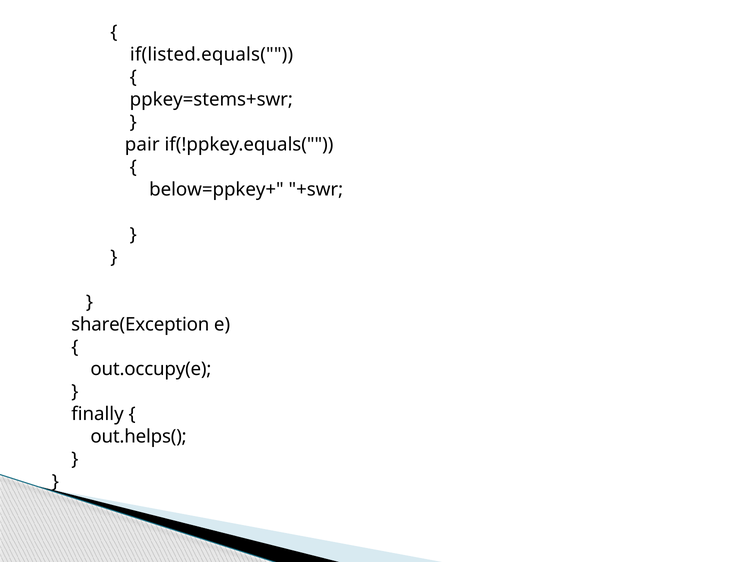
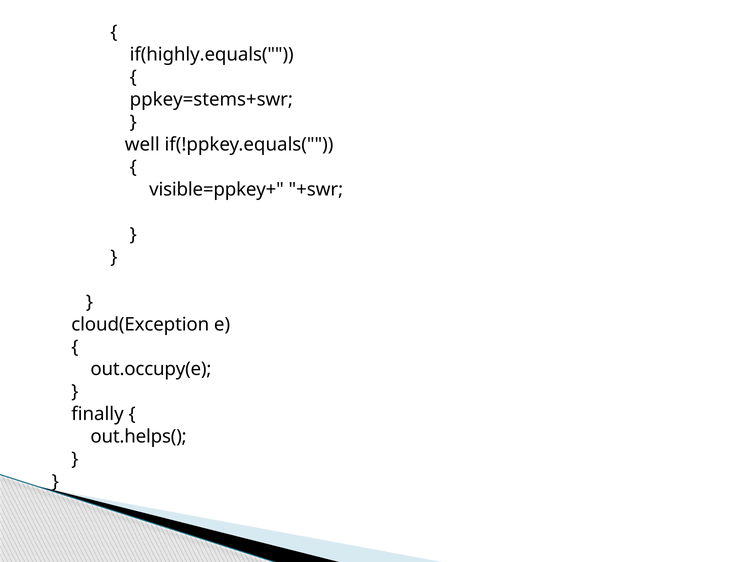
if(listed.equals(: if(listed.equals( -> if(highly.equals(
pair: pair -> well
below=ppkey+: below=ppkey+ -> visible=ppkey+
share(Exception: share(Exception -> cloud(Exception
